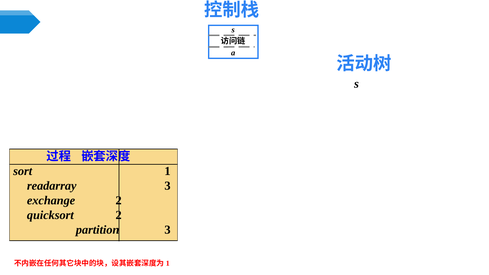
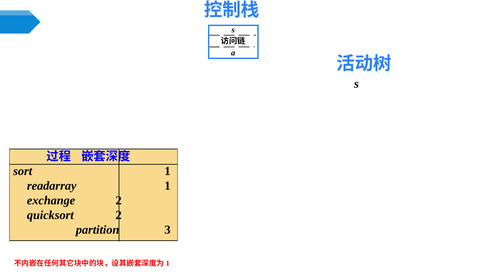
readarray 3: 3 -> 1
